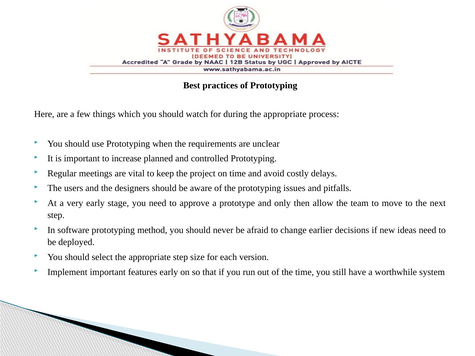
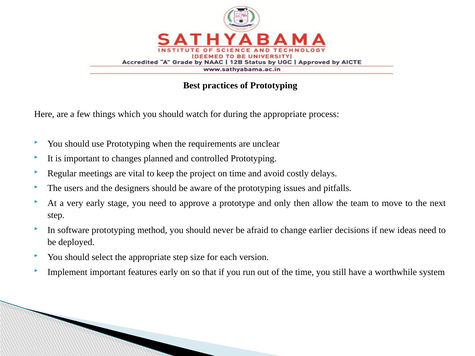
increase: increase -> changes
